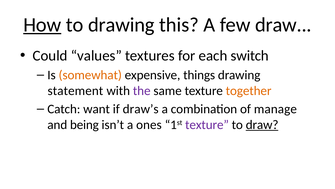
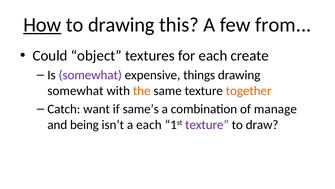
few draw: draw -> from
values: values -> object
switch: switch -> create
somewhat at (90, 75) colour: orange -> purple
statement at (75, 91): statement -> somewhat
the colour: purple -> orange
draw’s: draw’s -> same’s
a ones: ones -> each
draw at (262, 124) underline: present -> none
